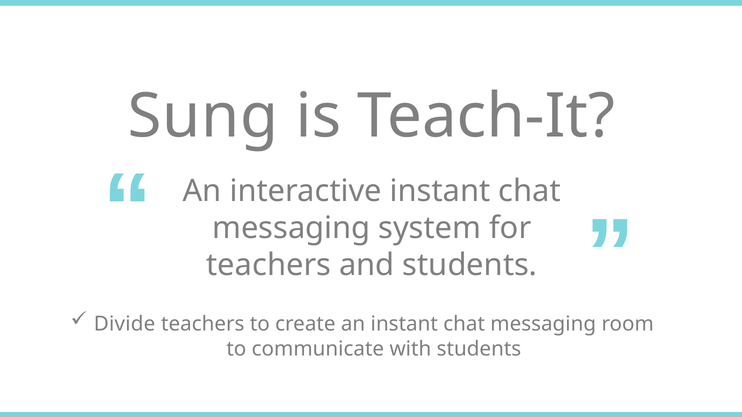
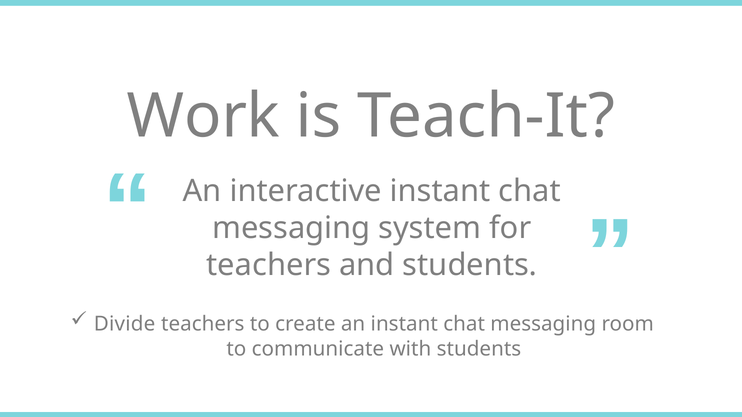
Sung: Sung -> Work
